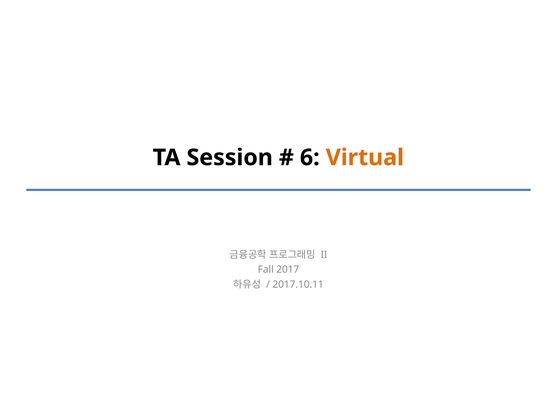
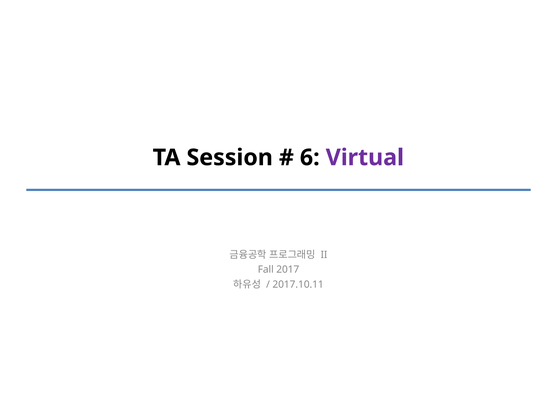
Virtual colour: orange -> purple
